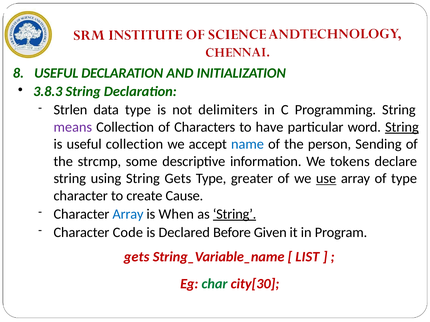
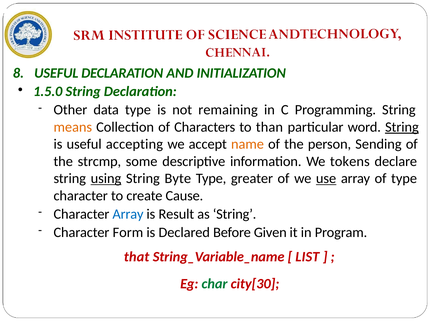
3.8.3: 3.8.3 -> 1.5.0
Strlen: Strlen -> Other
delimiters: delimiters -> remaining
means colour: purple -> orange
have: have -> than
useful collection: collection -> accepting
name colour: blue -> orange
using underline: none -> present
String Gets: Gets -> Byte
When: When -> Result
String at (235, 214) underline: present -> none
Code: Code -> Form
gets at (137, 257): gets -> that
